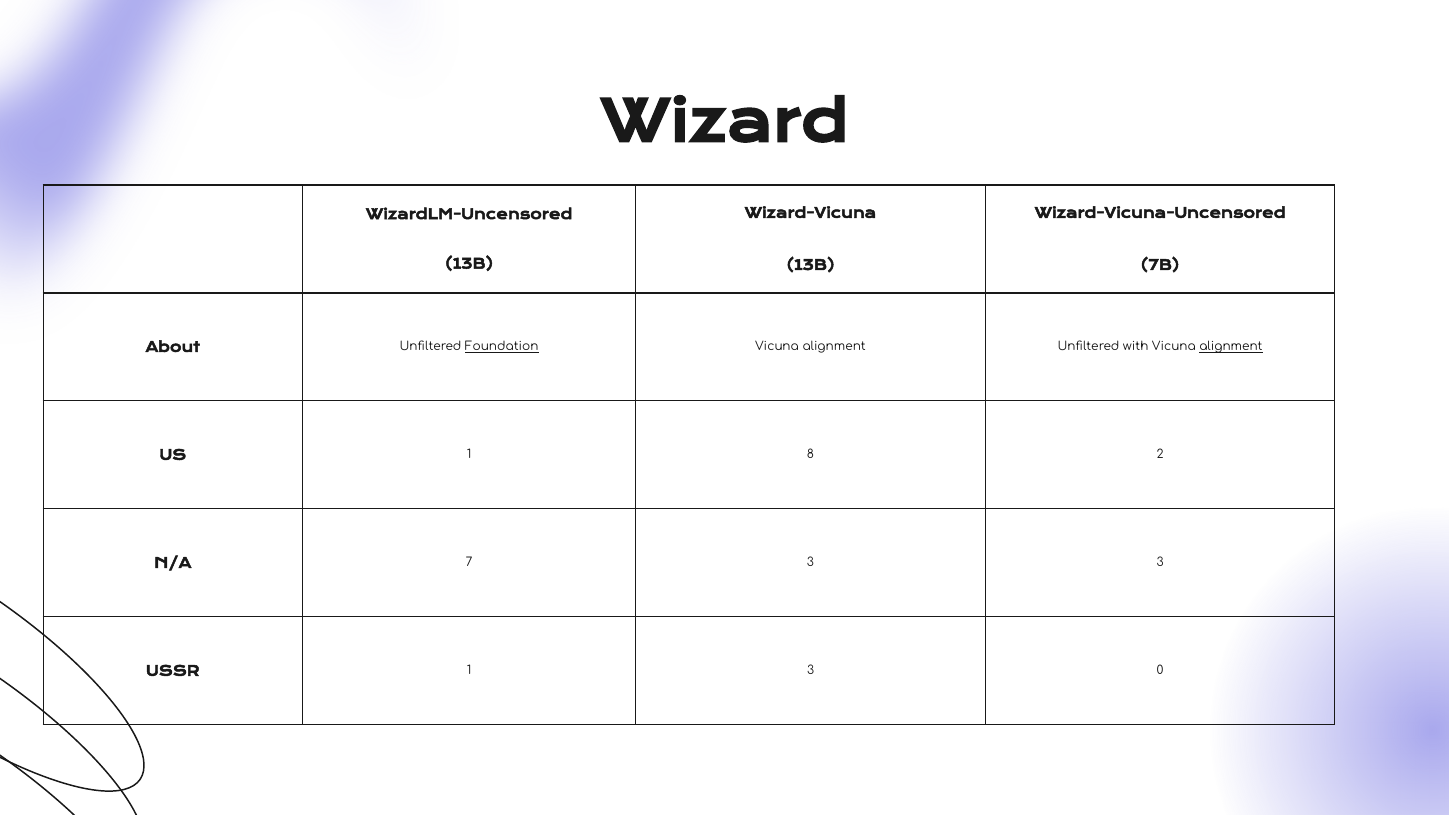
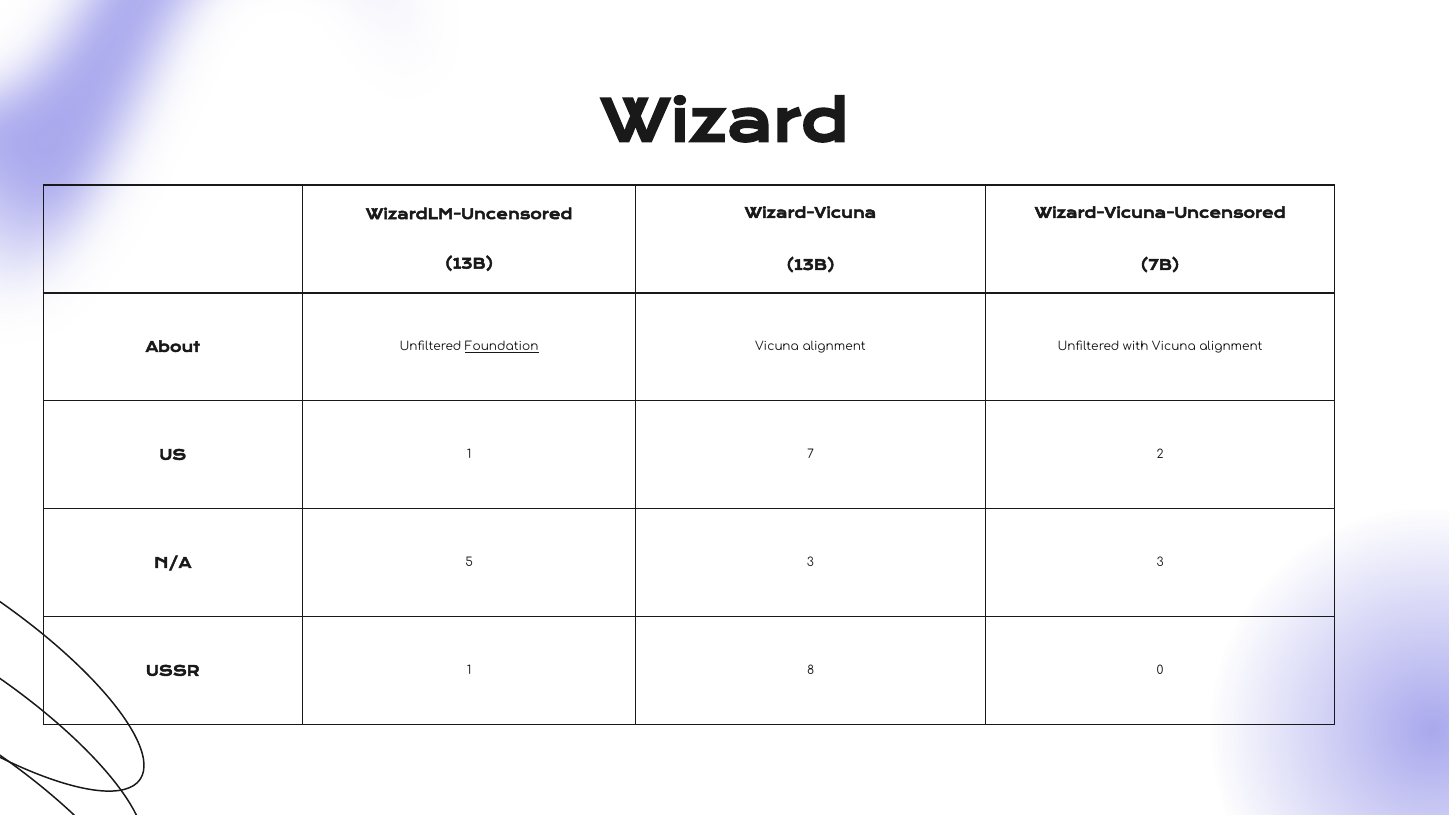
alignment at (1231, 347) underline: present -> none
8: 8 -> 7
7: 7 -> 5
1 3: 3 -> 8
